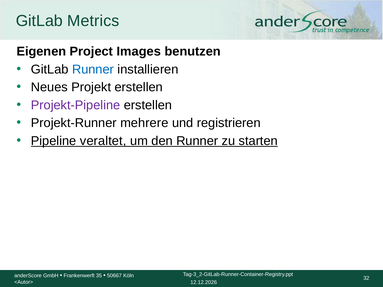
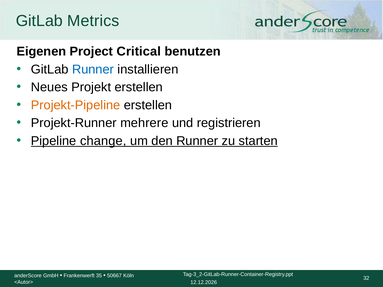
Images: Images -> Critical
Projekt-Pipeline colour: purple -> orange
veraltet: veraltet -> change
